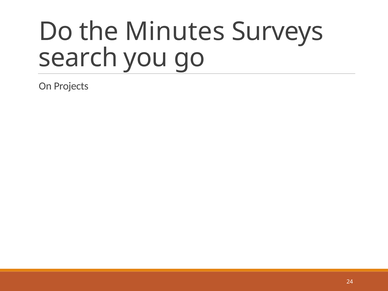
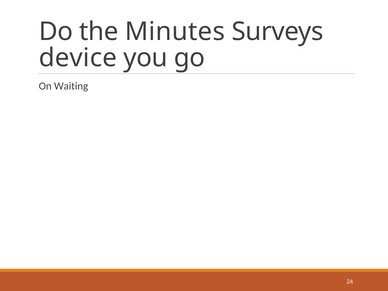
search: search -> device
Projects: Projects -> Waiting
